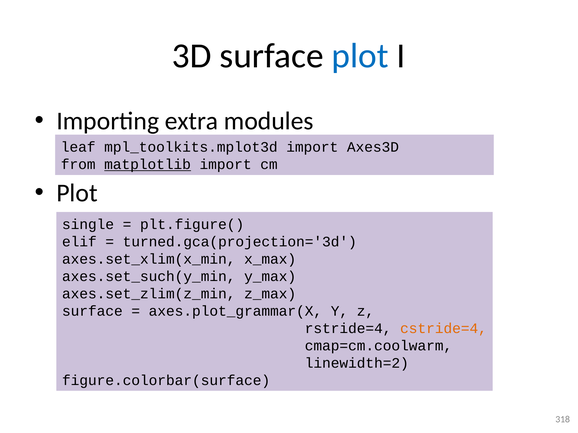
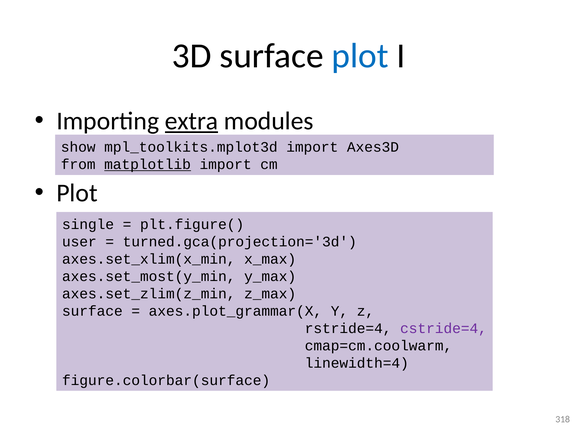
extra underline: none -> present
leaf: leaf -> show
elif: elif -> user
axes.set_such(y_min: axes.set_such(y_min -> axes.set_most(y_min
cstride=4 colour: orange -> purple
linewidth=2: linewidth=2 -> linewidth=4
